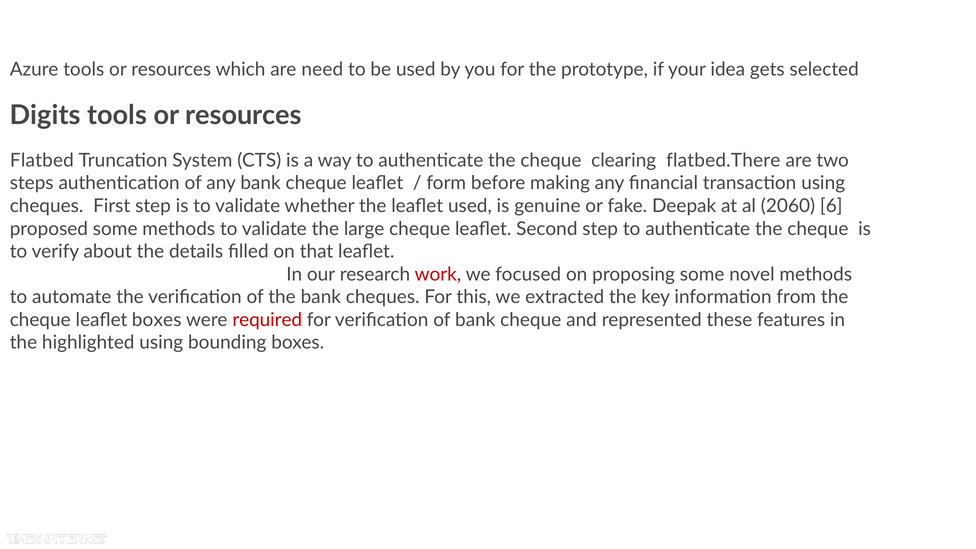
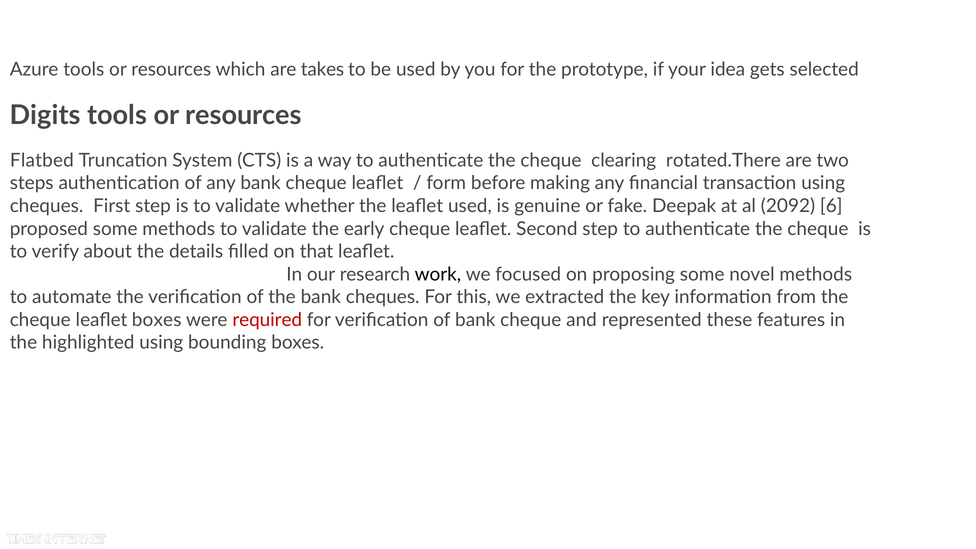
need: need -> takes
flatbed.There: flatbed.There -> rotated.There
2060: 2060 -> 2092
large: large -> early
work colour: red -> black
